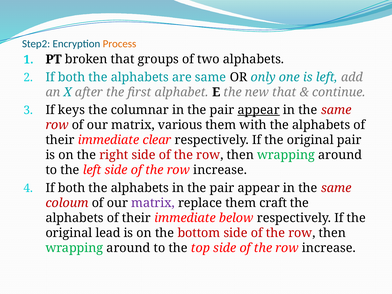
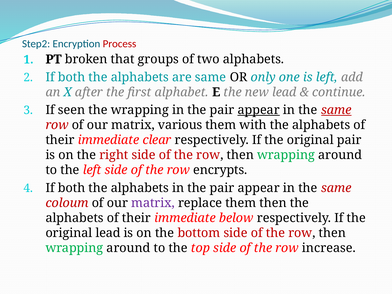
Process colour: orange -> red
new that: that -> lead
keys: keys -> seen
the columnar: columnar -> wrapping
same at (336, 110) underline: none -> present
increase at (220, 170): increase -> encrypts
them craft: craft -> then
